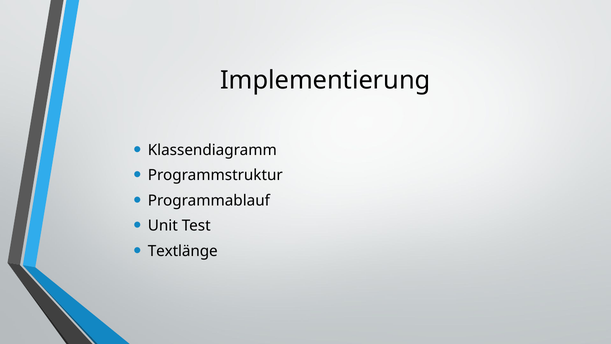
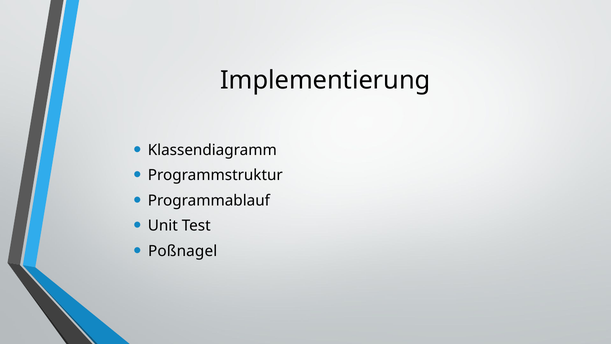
Textlänge: Textlänge -> Poßnagel
